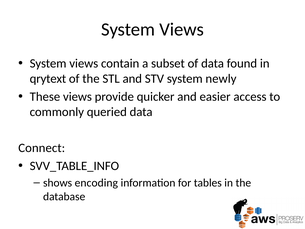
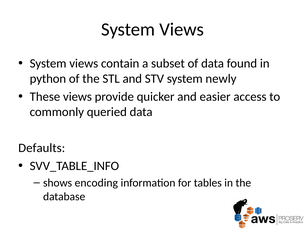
qrytext: qrytext -> python
Connect: Connect -> Defaults
